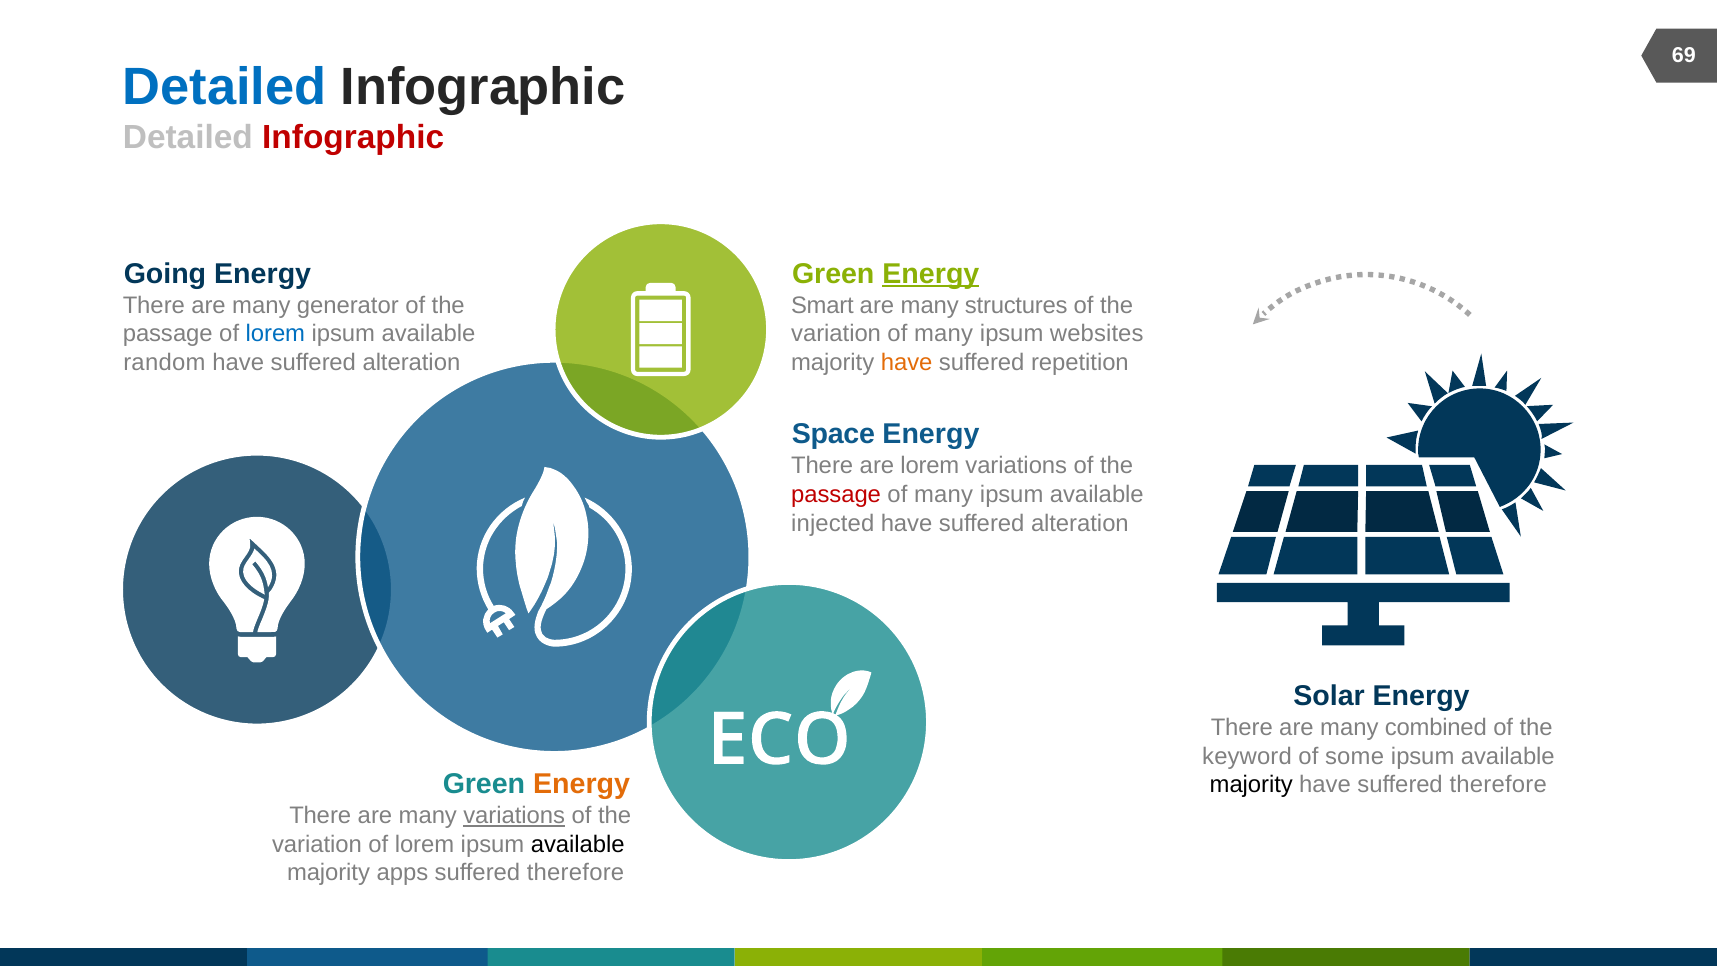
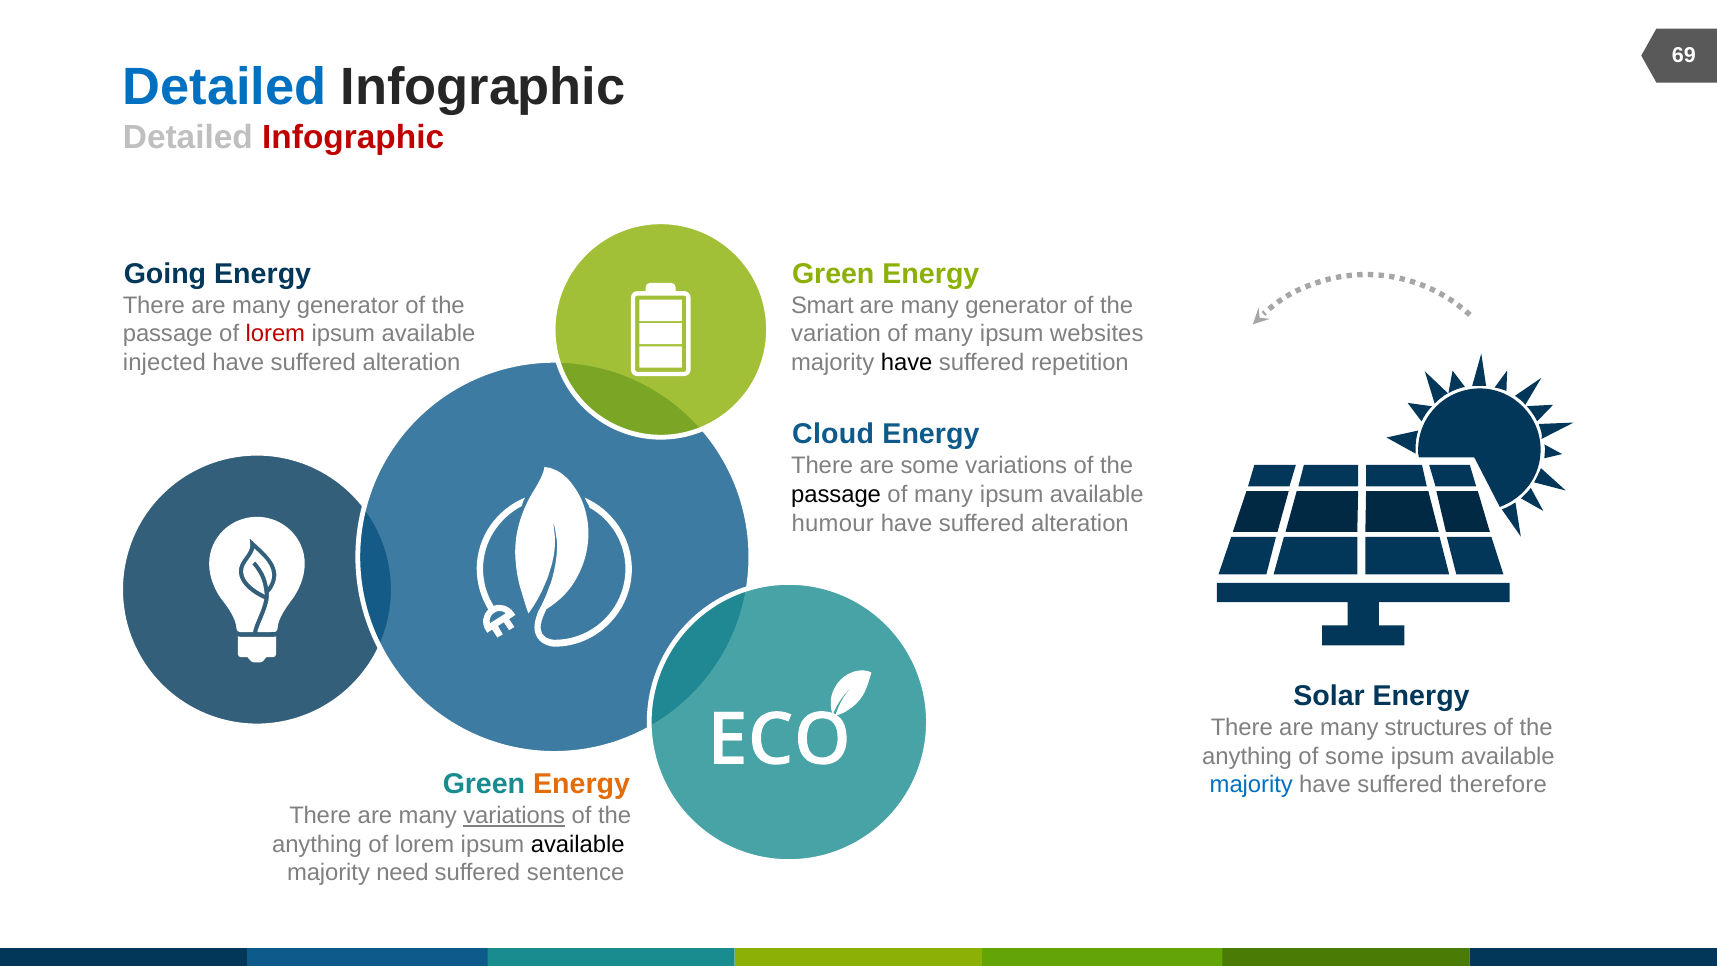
Energy at (931, 274) underline: present -> none
structures at (1016, 305): structures -> generator
lorem at (275, 334) colour: blue -> red
random: random -> injected
have at (907, 363) colour: orange -> black
Space: Space -> Cloud
are lorem: lorem -> some
passage at (836, 495) colour: red -> black
injected: injected -> humour
combined: combined -> structures
keyword at (1247, 756): keyword -> anything
majority at (1251, 785) colour: black -> blue
variation at (317, 844): variation -> anything
apps: apps -> need
therefore at (576, 873): therefore -> sentence
